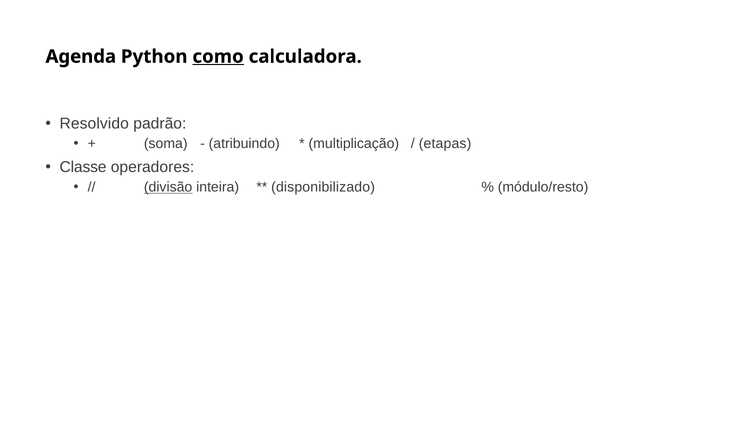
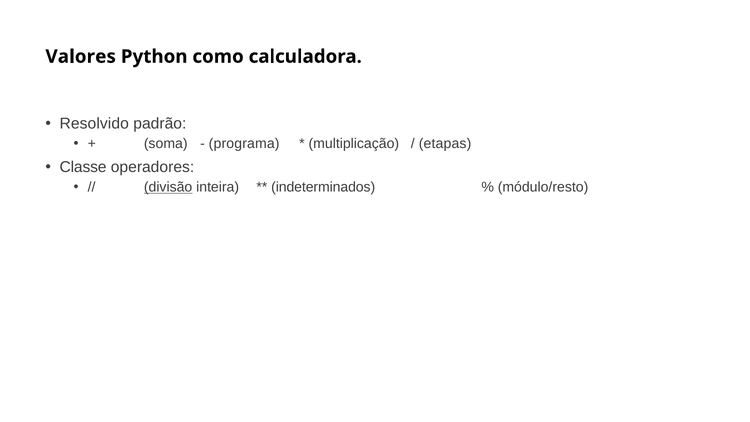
Agenda: Agenda -> Valores
como underline: present -> none
atribuindo: atribuindo -> programa
disponibilizado: disponibilizado -> indeterminados
